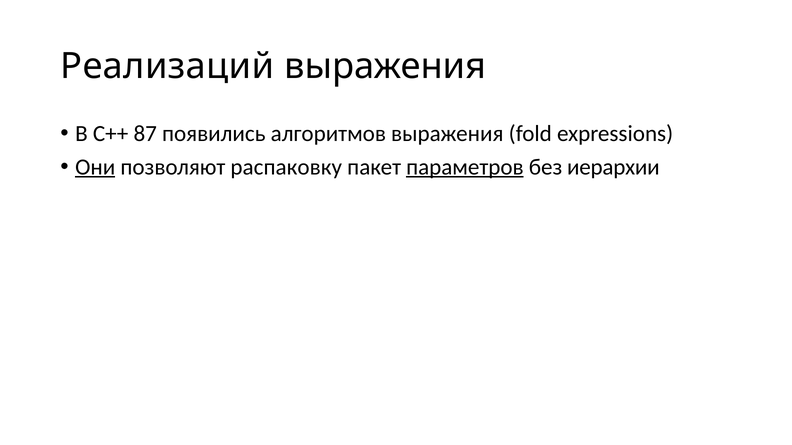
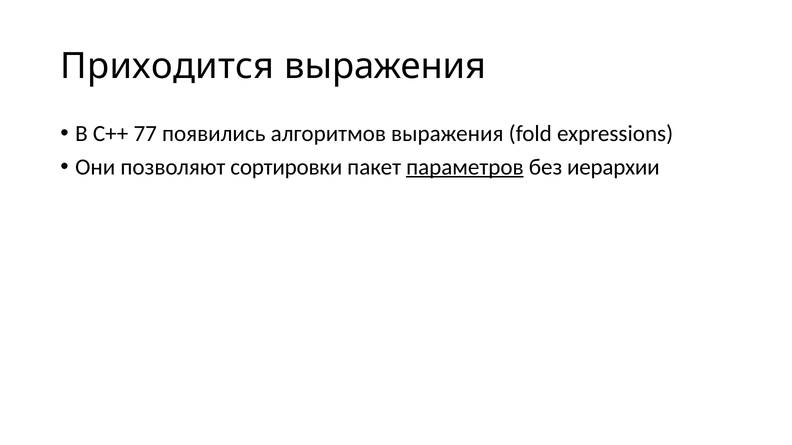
Реализаций: Реализаций -> Приходится
87: 87 -> 77
Они underline: present -> none
распаковку: распаковку -> сортировки
